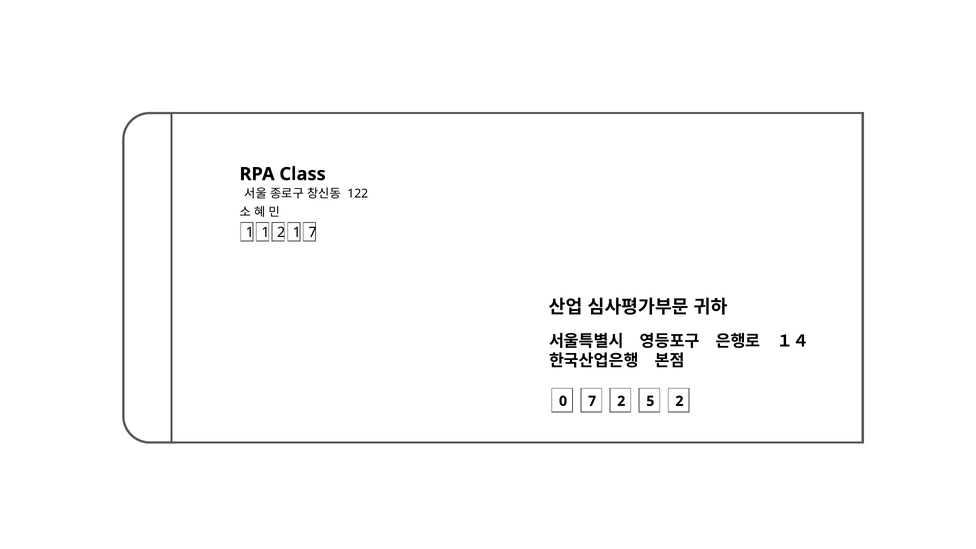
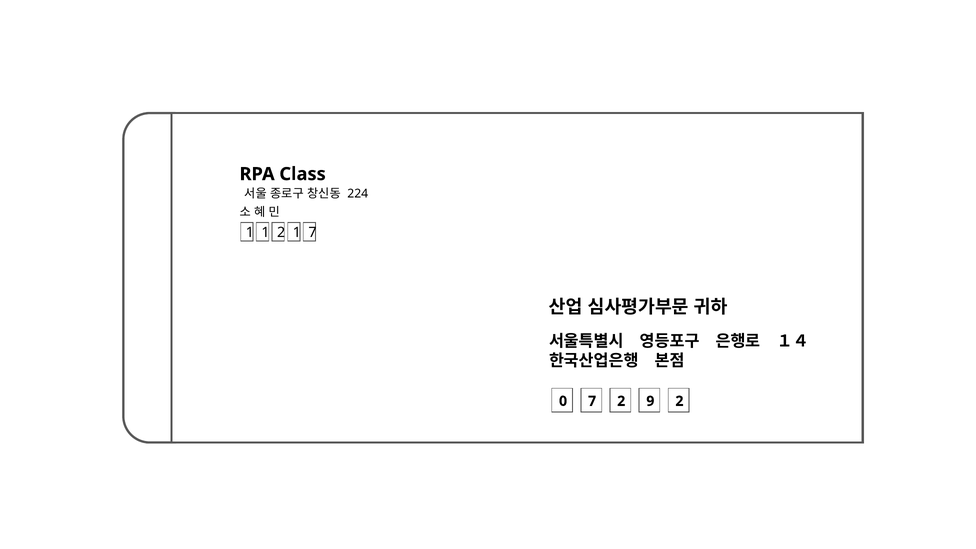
122: 122 -> 224
5: 5 -> 9
